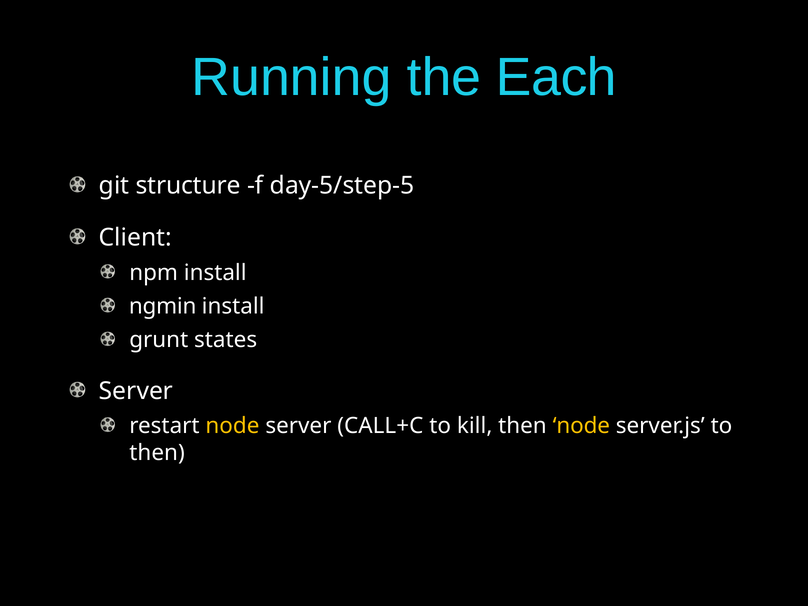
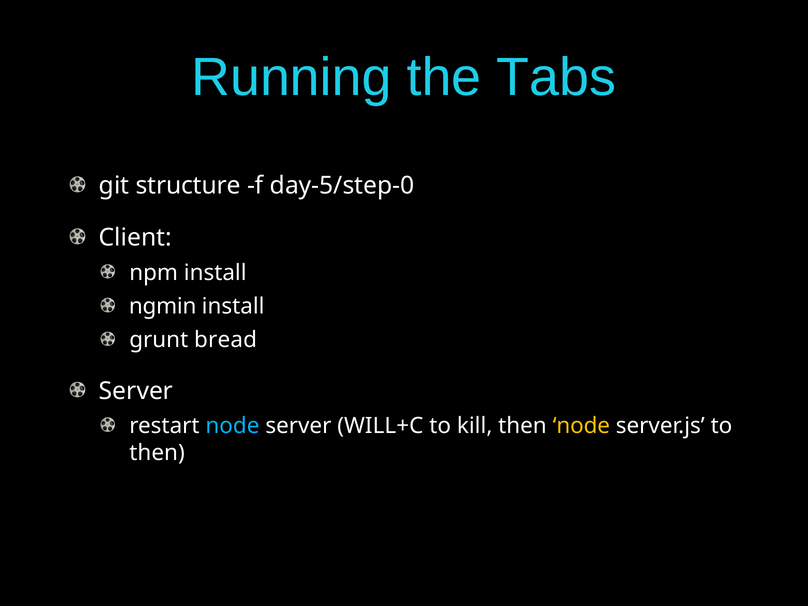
Each: Each -> Tabs
day-5/step-5: day-5/step-5 -> day-5/step-0
states: states -> bread
node at (232, 426) colour: yellow -> light blue
CALL+C: CALL+C -> WILL+C
